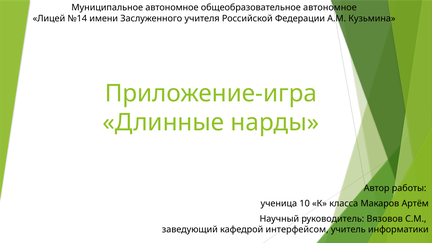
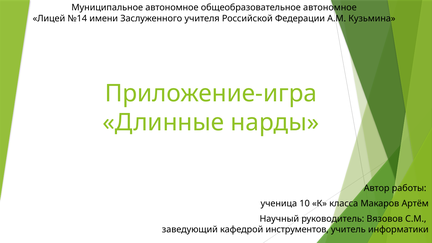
интерфейсом: интерфейсом -> инструментов
